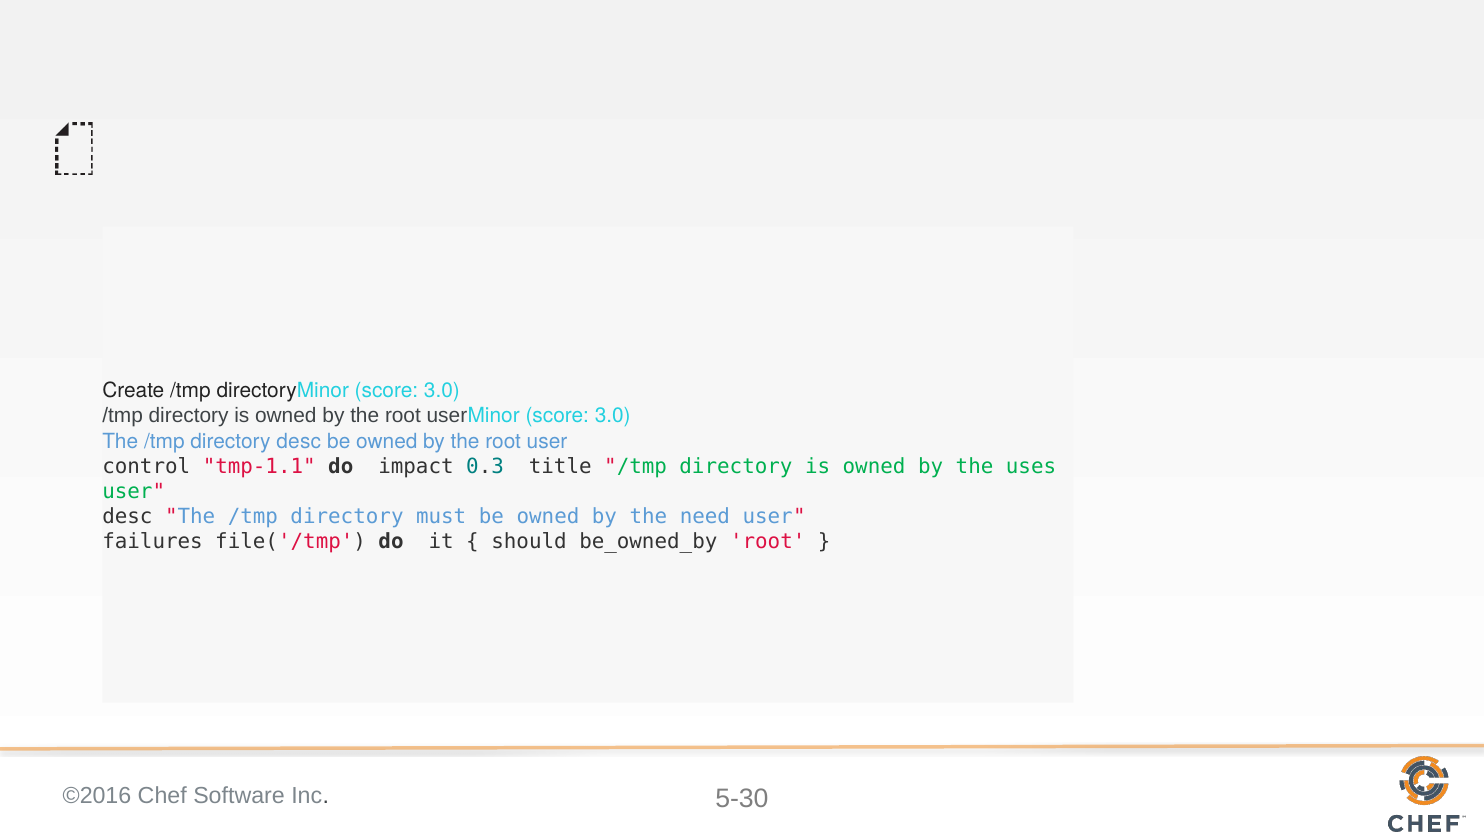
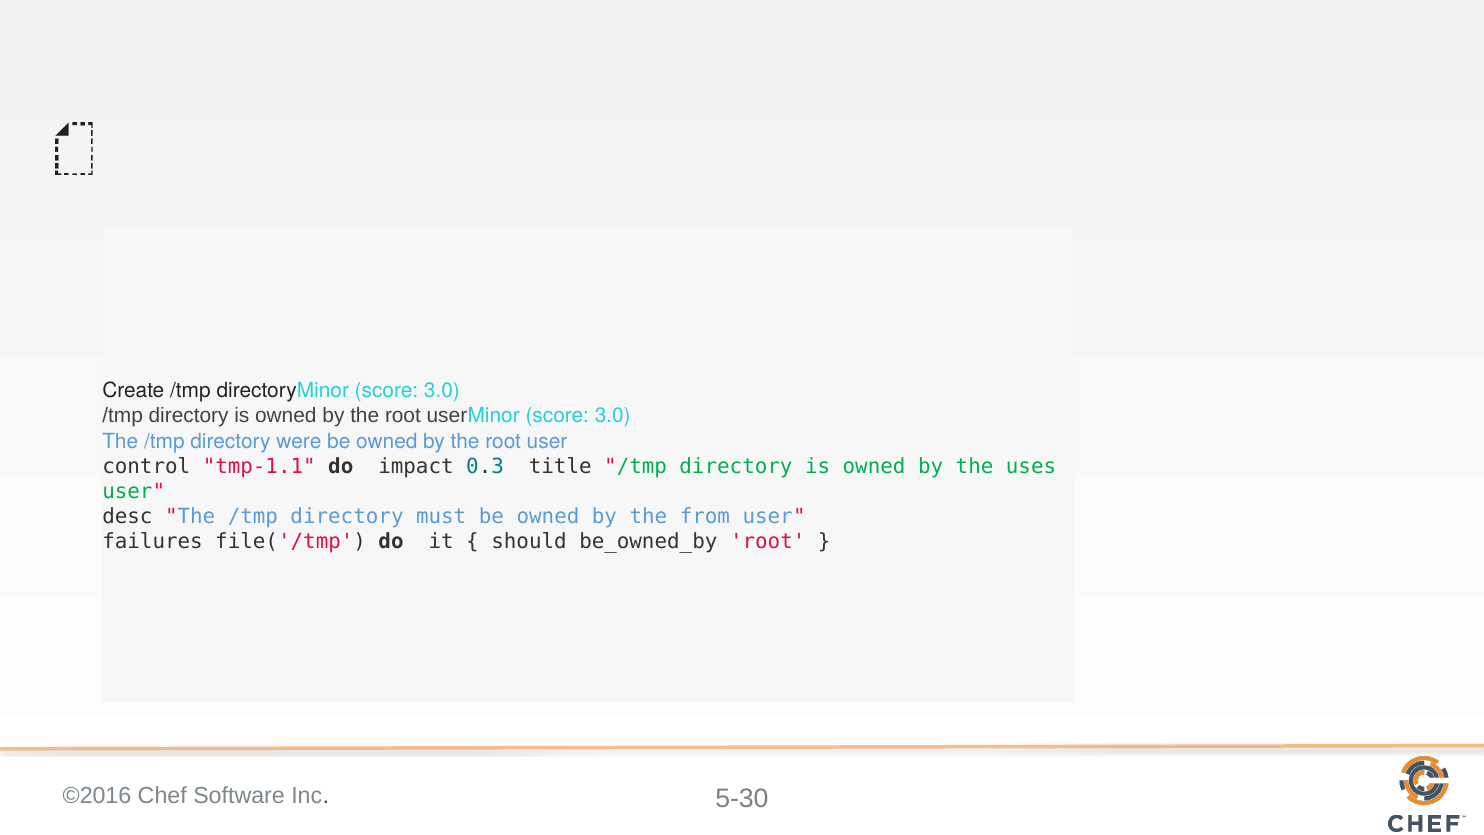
directory desc: desc -> were
need: need -> from
